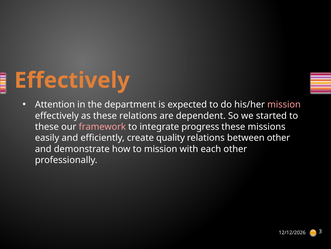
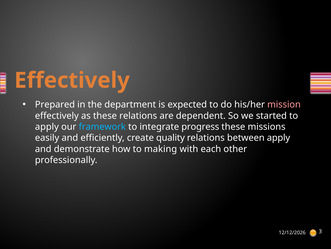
Attention: Attention -> Prepared
these at (47, 126): these -> apply
framework colour: pink -> light blue
between other: other -> apply
to mission: mission -> making
